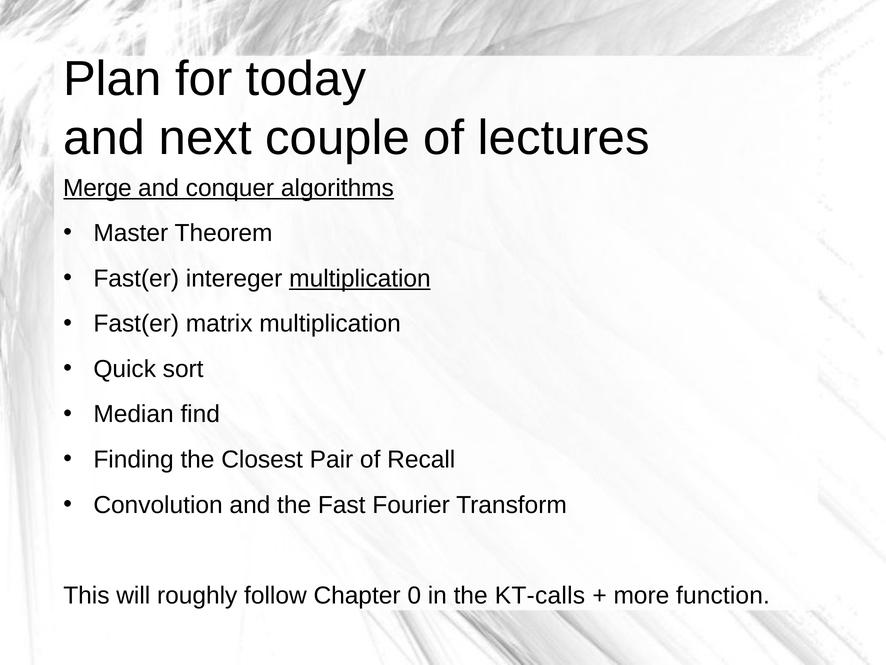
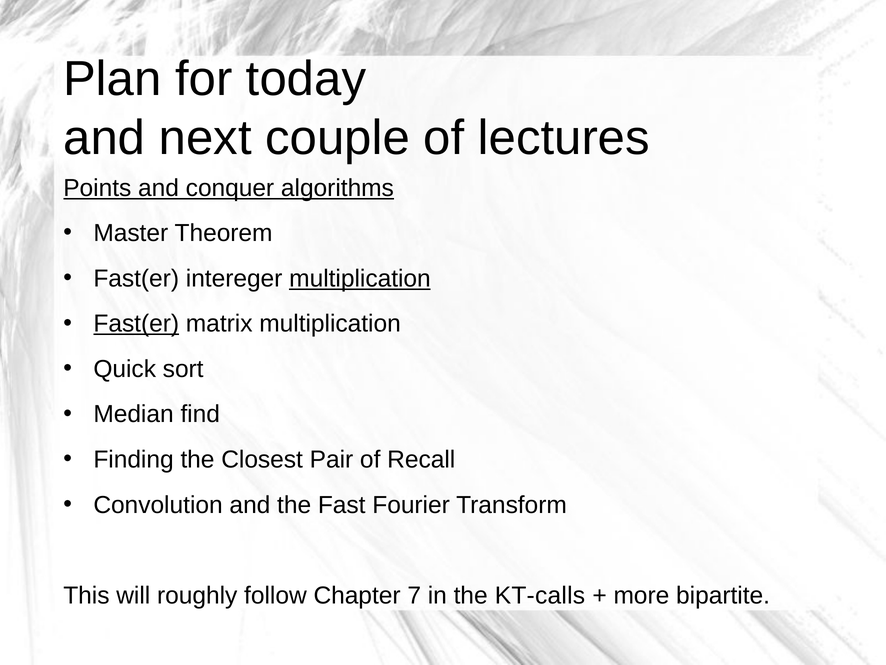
Merge: Merge -> Points
Fast(er at (136, 323) underline: none -> present
0: 0 -> 7
function: function -> bipartite
